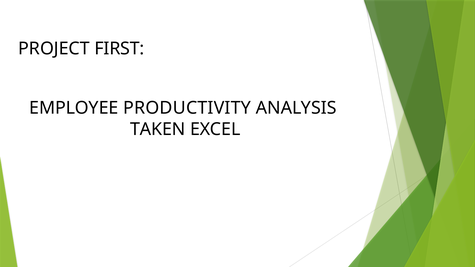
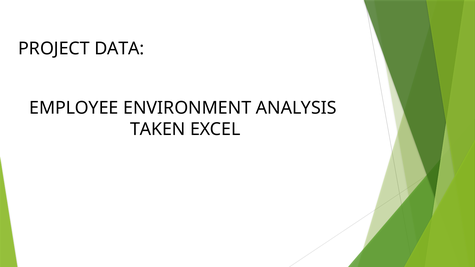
FIRST: FIRST -> DATA
PRODUCTIVITY: PRODUCTIVITY -> ENVIRONMENT
